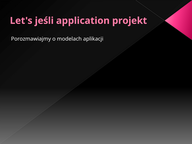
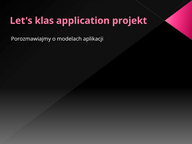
jeśli: jeśli -> klas
